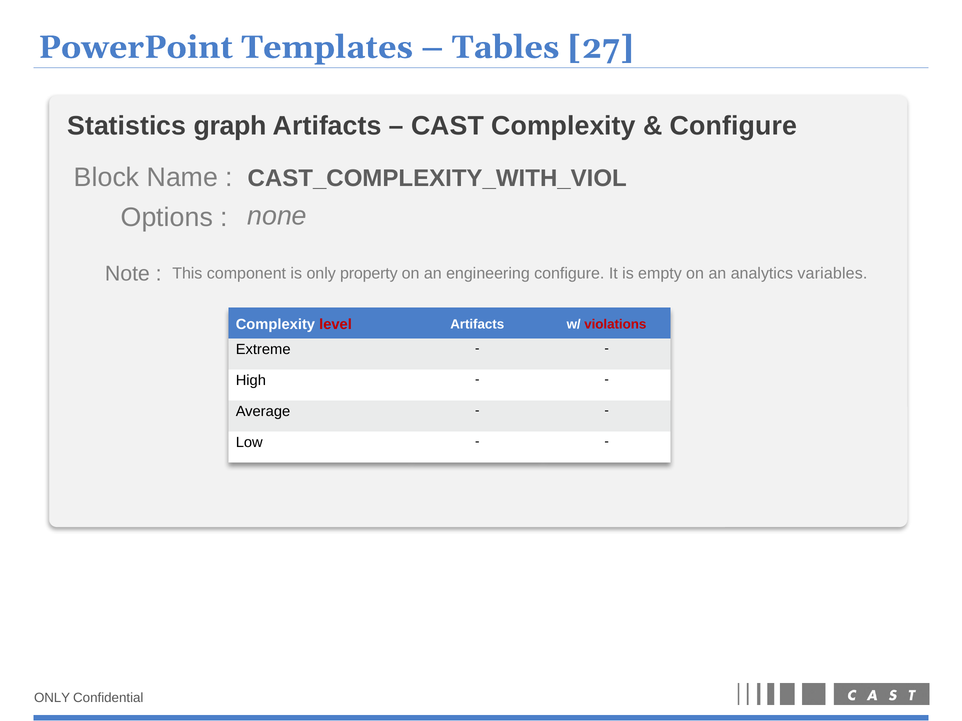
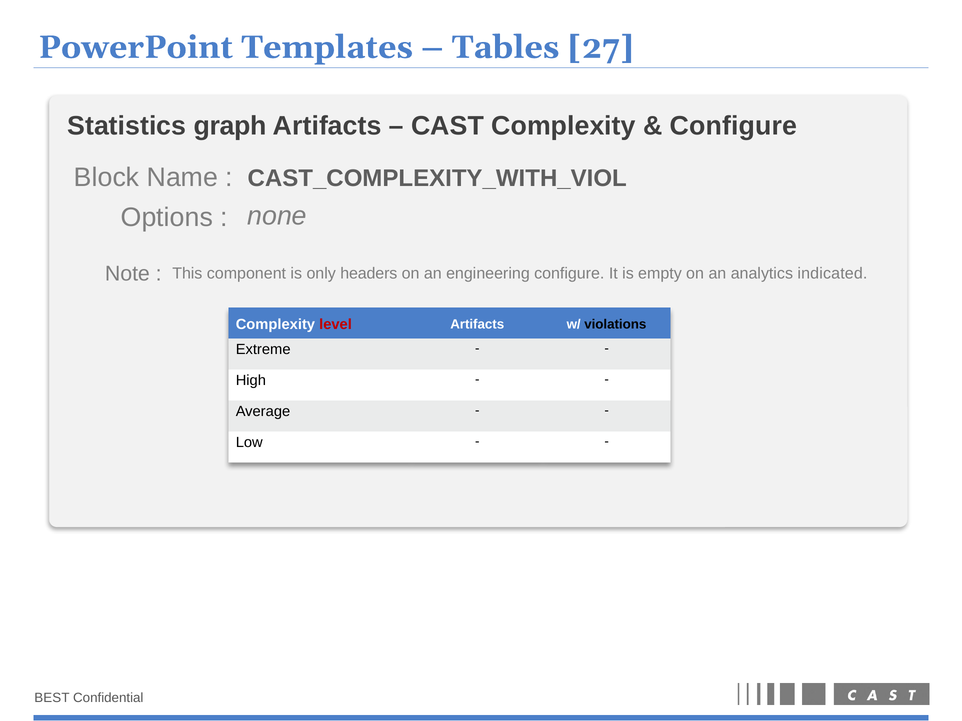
property: property -> headers
variables: variables -> indicated
violations colour: red -> black
ONLY at (52, 698): ONLY -> BEST
